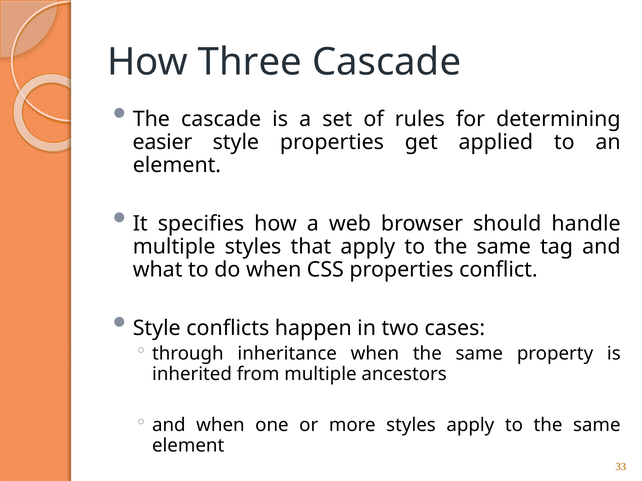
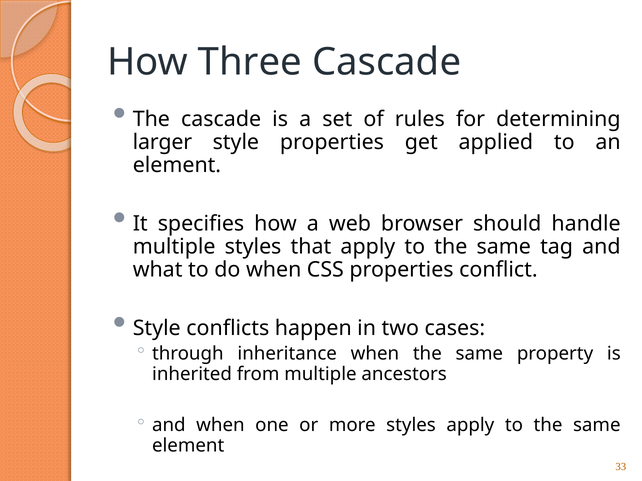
easier: easier -> larger
